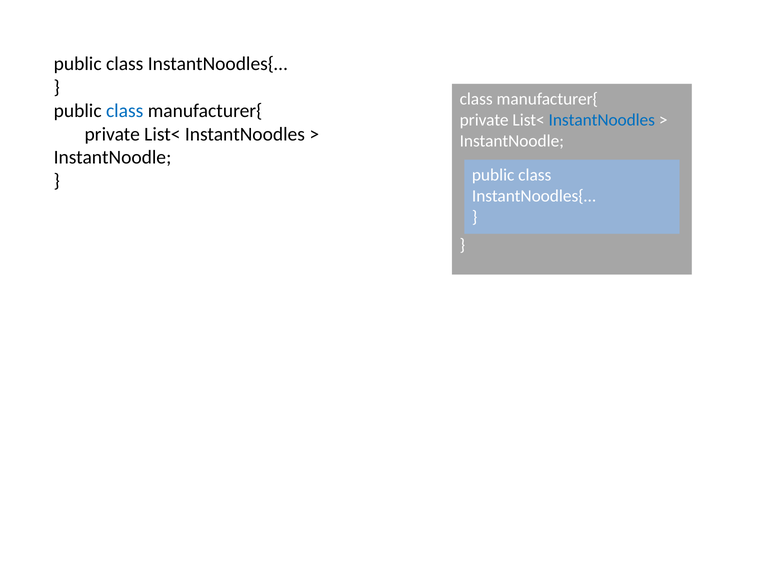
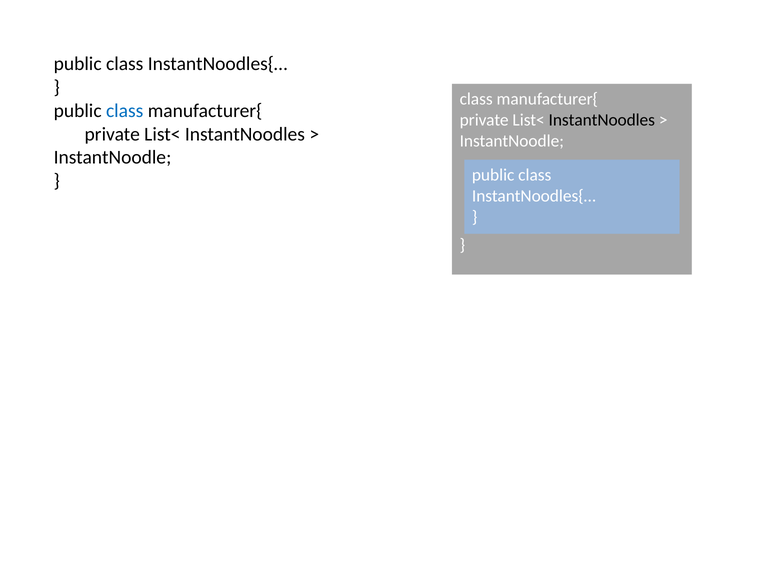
InstantNoodles at (602, 120) colour: blue -> black
